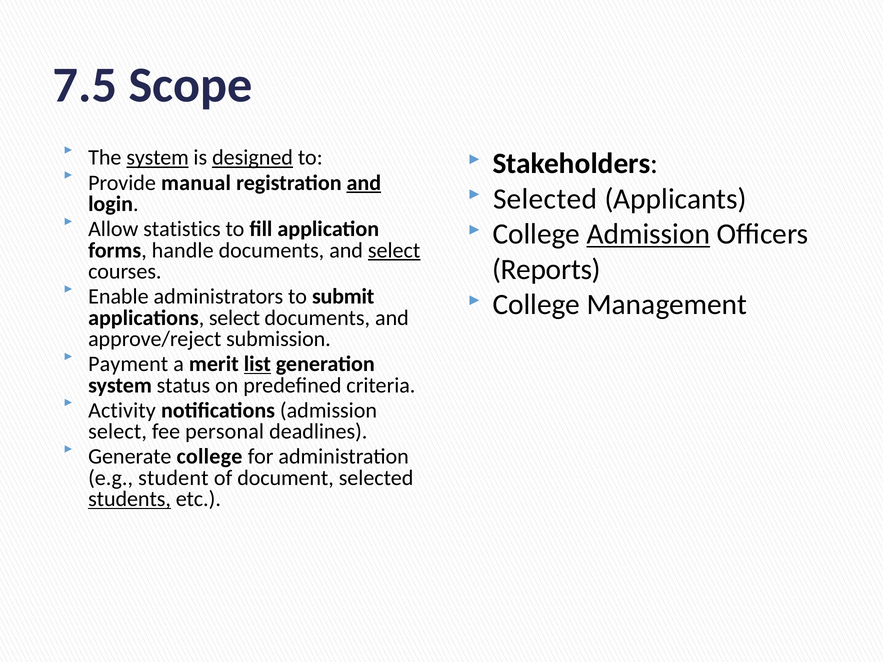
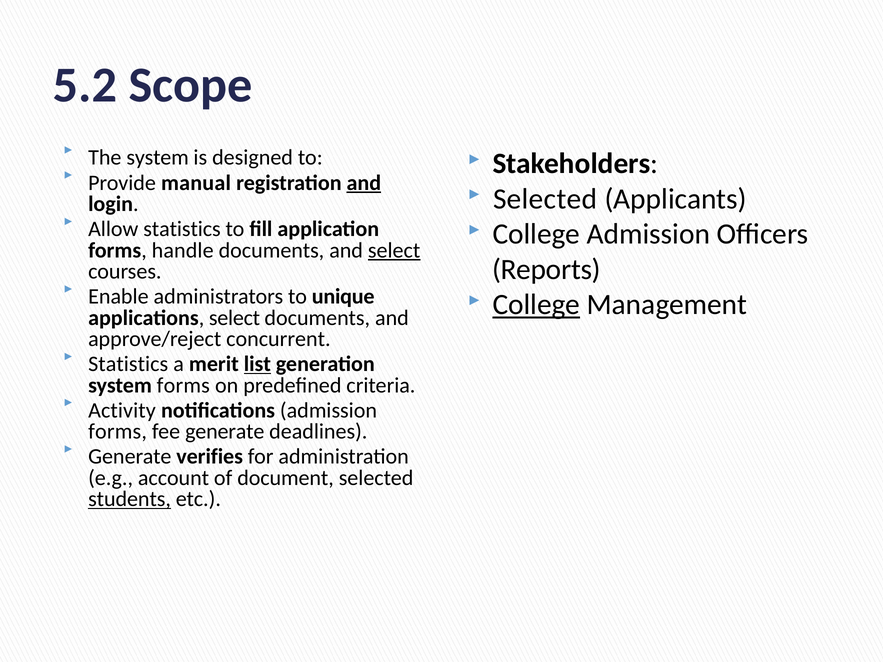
7.5: 7.5 -> 5.2
system at (158, 158) underline: present -> none
designed underline: present -> none
Admission at (648, 234) underline: present -> none
submit: submit -> unique
College at (536, 305) underline: none -> present
submission: submission -> concurrent
Payment at (128, 364): Payment -> Statistics
system status: status -> forms
select at (118, 432): select -> forms
fee personal: personal -> generate
Generate college: college -> verifies
student: student -> account
